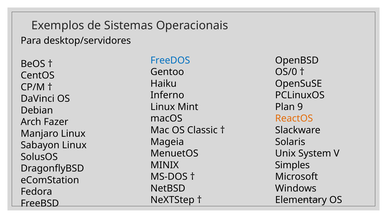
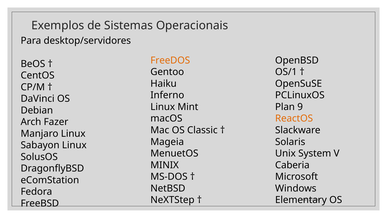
FreeDOS colour: blue -> orange
OS/0: OS/0 -> OS/1
Simples: Simples -> Caberia
